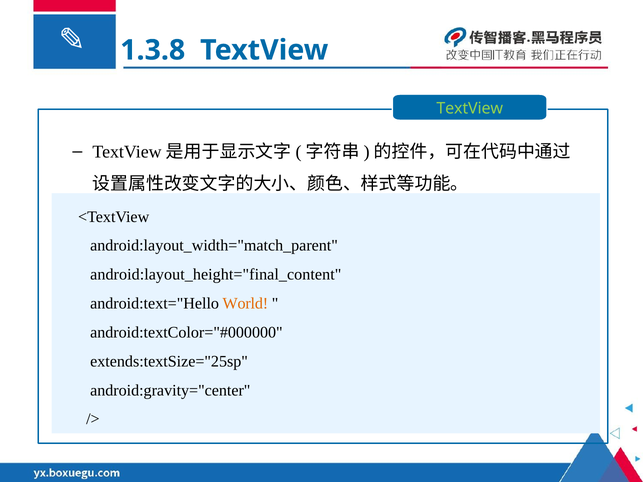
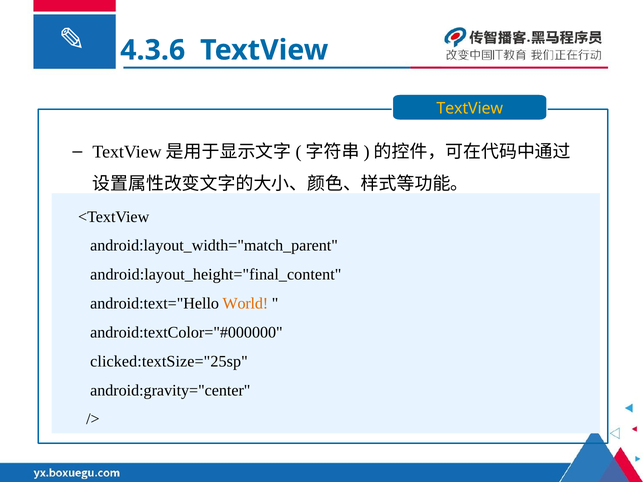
1.3.8: 1.3.8 -> 4.3.6
TextView at (470, 108) colour: light green -> yellow
extends:textSize="25sp: extends:textSize="25sp -> clicked:textSize="25sp
